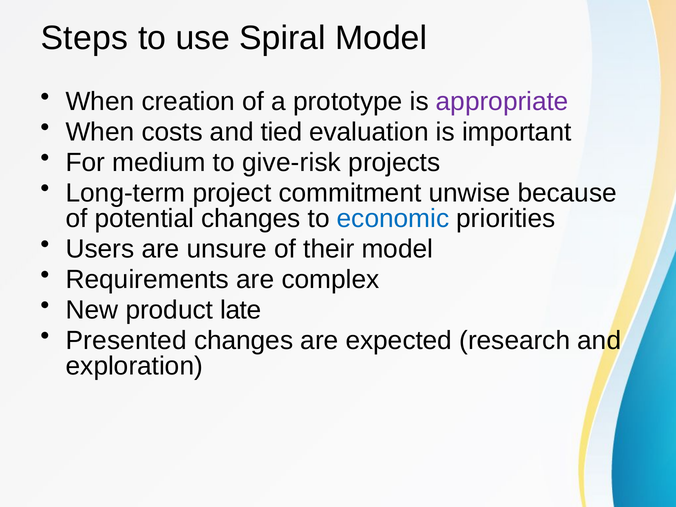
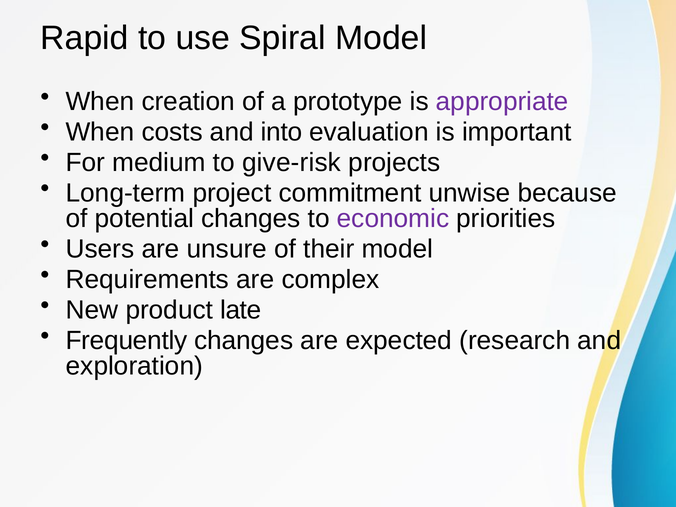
Steps: Steps -> Rapid
tied: tied -> into
economic colour: blue -> purple
Presented: Presented -> Frequently
